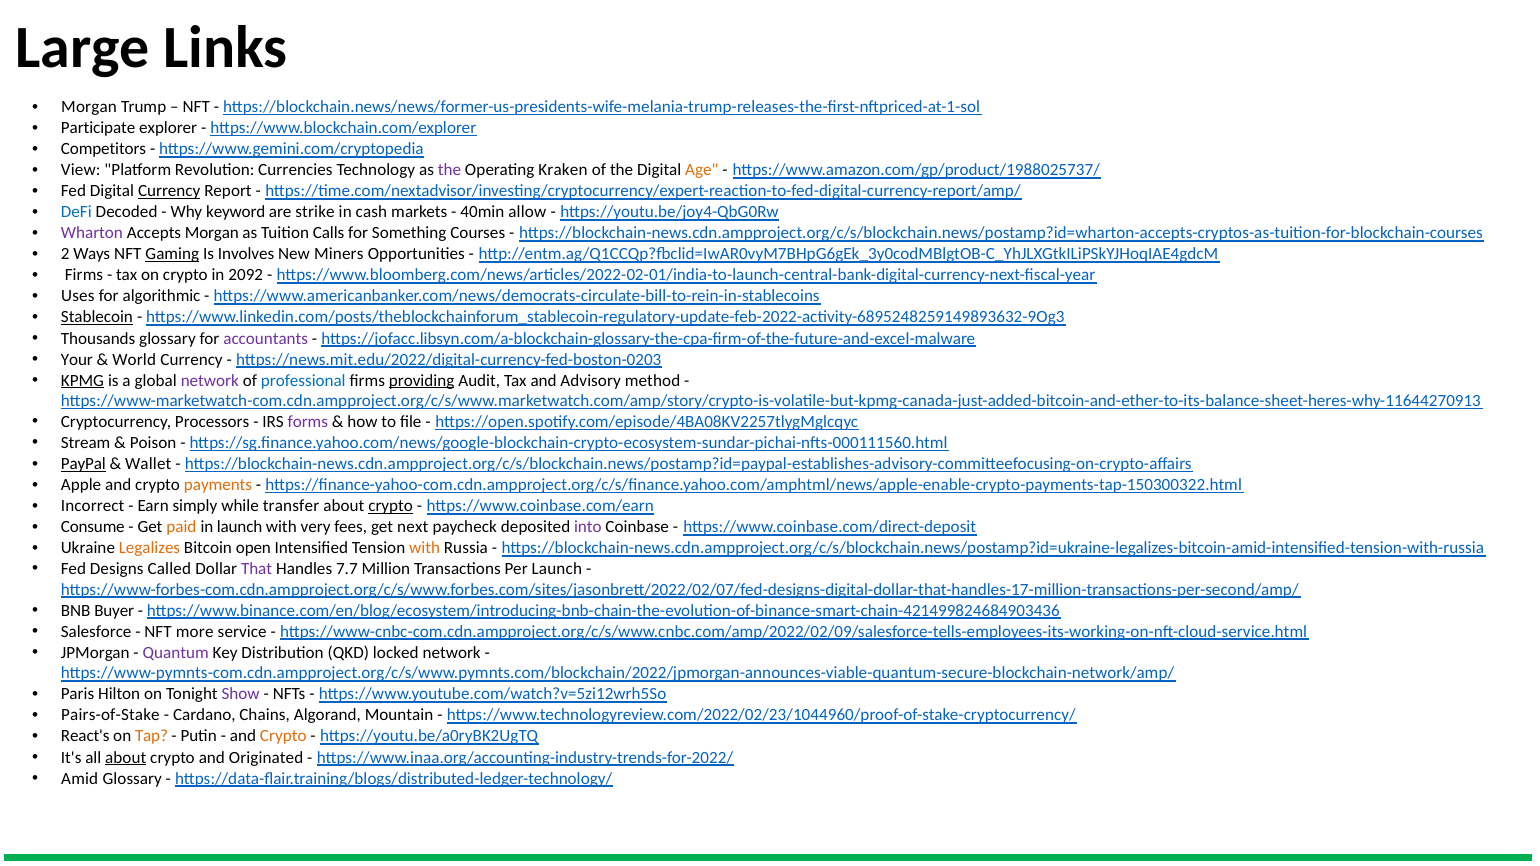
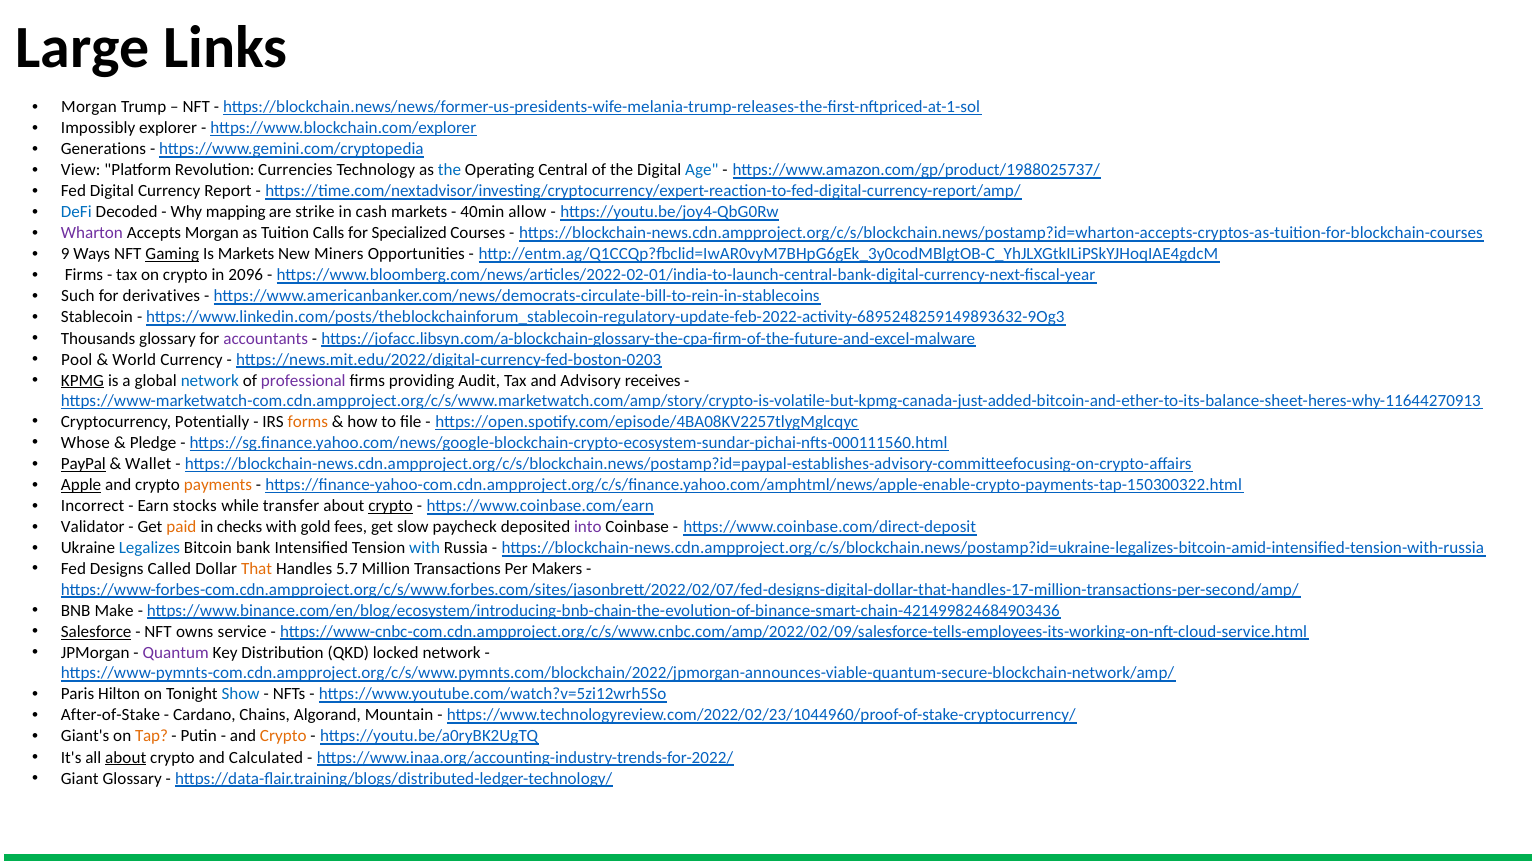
Participate: Participate -> Impossibly
Competitors: Competitors -> Generations
the at (449, 170) colour: purple -> blue
Kraken: Kraken -> Central
Age colour: orange -> blue
Currency at (169, 191) underline: present -> none
keyword: keyword -> mapping
Something: Something -> Specialized
2: 2 -> 9
Is Involves: Involves -> Markets
2092: 2092 -> 2096
Uses: Uses -> Such
algorithmic: algorithmic -> derivatives
Stablecoin underline: present -> none
Your: Your -> Pool
network at (210, 381) colour: purple -> blue
professional colour: blue -> purple
providing underline: present -> none
method: method -> receives
Processors: Processors -> Potentially
forms colour: purple -> orange
Stream: Stream -> Whose
Poison: Poison -> Pledge
Apple underline: none -> present
simply: simply -> stocks
Consume: Consume -> Validator
in launch: launch -> checks
very: very -> gold
next: next -> slow
Legalizes colour: orange -> blue
open: open -> bank
with at (425, 548) colour: orange -> blue
That colour: purple -> orange
7.7: 7.7 -> 5.7
Per Launch: Launch -> Makers
Buyer: Buyer -> Make
Salesforce underline: none -> present
more: more -> owns
Show colour: purple -> blue
Pairs-of-Stake: Pairs-of-Stake -> After-of-Stake
React's: React's -> Giant's
Originated: Originated -> Calculated
Amid: Amid -> Giant
